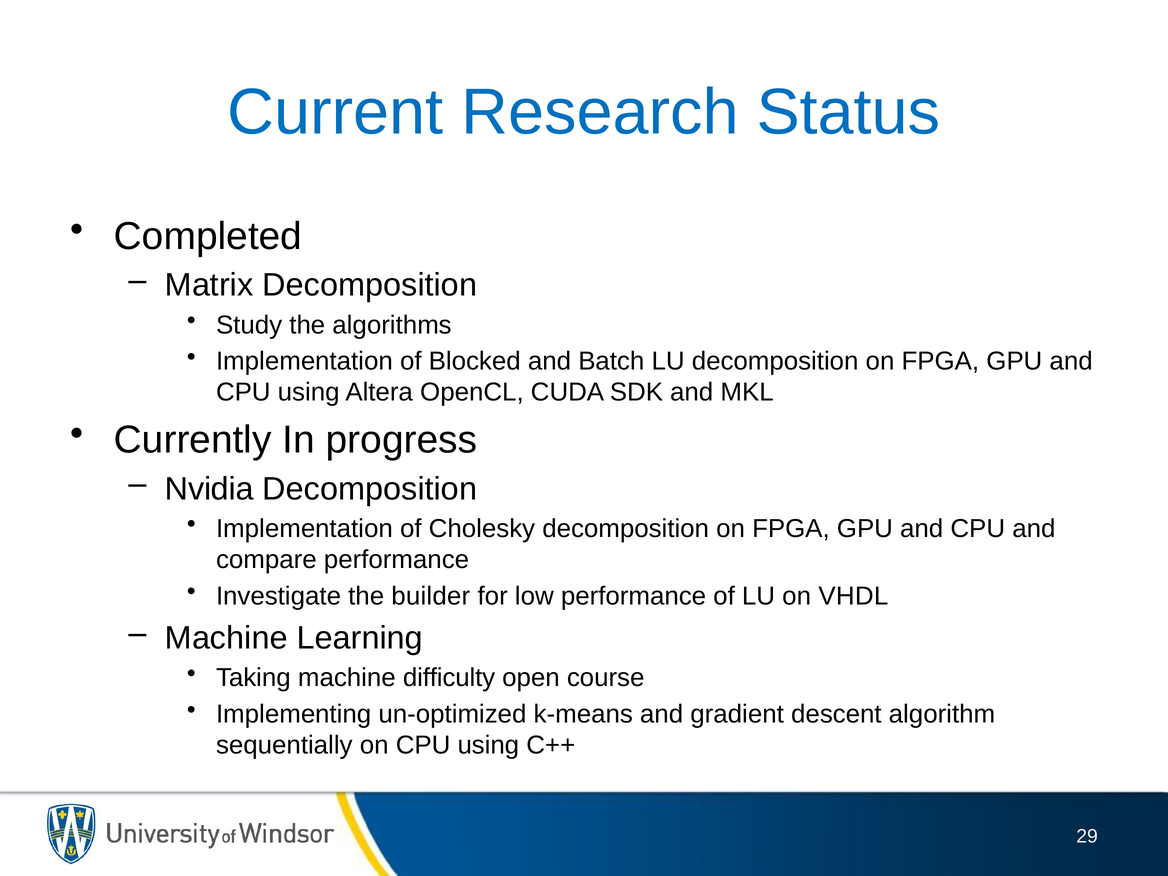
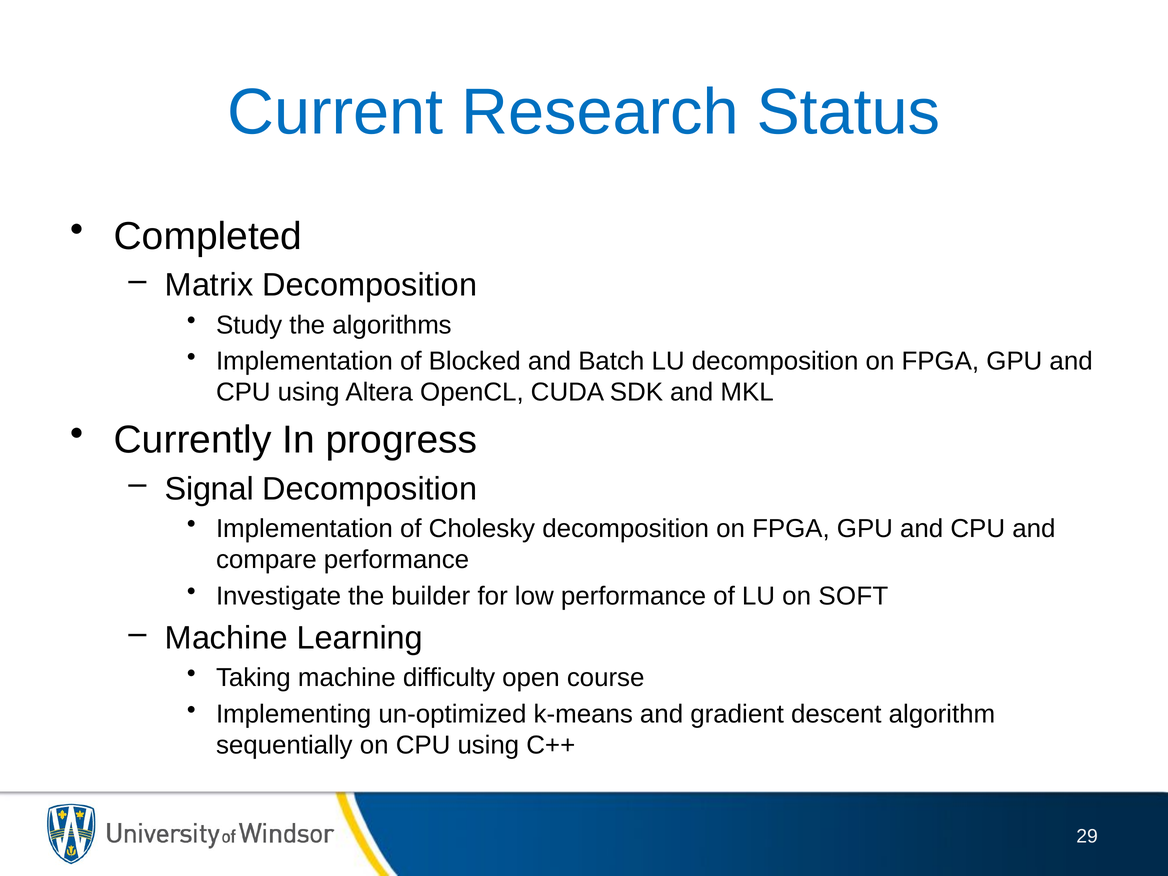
Nvidia: Nvidia -> Signal
VHDL: VHDL -> SOFT
